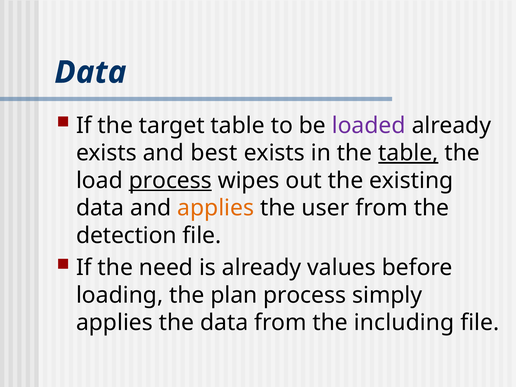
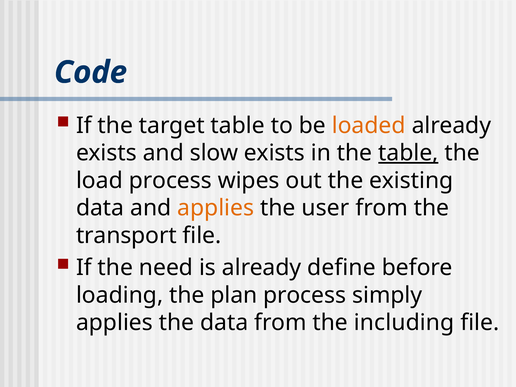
Data at (90, 72): Data -> Code
loaded colour: purple -> orange
best: best -> slow
process at (170, 181) underline: present -> none
detection: detection -> transport
values: values -> define
